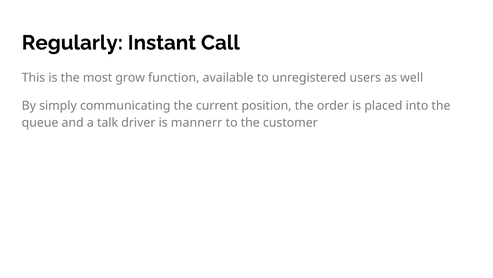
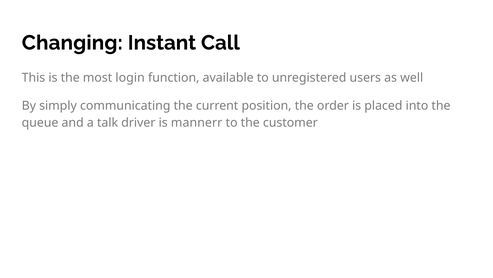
Regularly: Regularly -> Changing
grow: grow -> login
